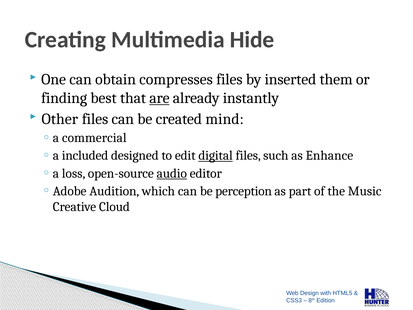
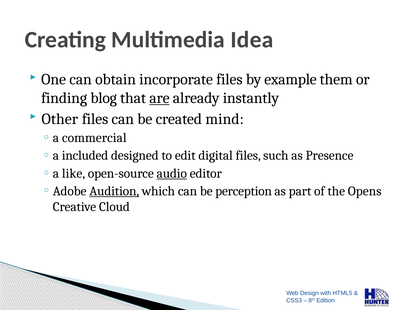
Hide: Hide -> Idea
compresses: compresses -> incorporate
inserted: inserted -> example
best: best -> blog
digital underline: present -> none
Enhance: Enhance -> Presence
loss: loss -> like
Audition underline: none -> present
Music: Music -> Opens
